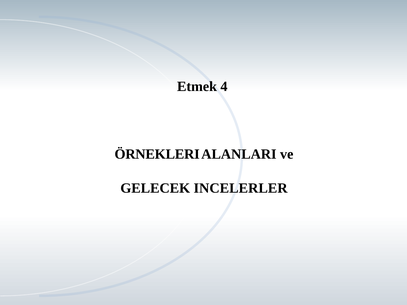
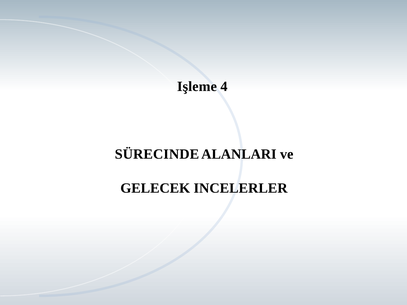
Etmek: Etmek -> Işleme
ÖRNEKLERI: ÖRNEKLERI -> SÜRECINDE
